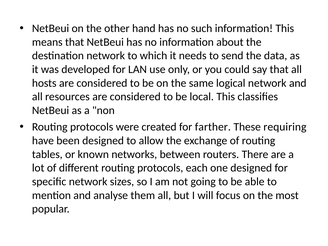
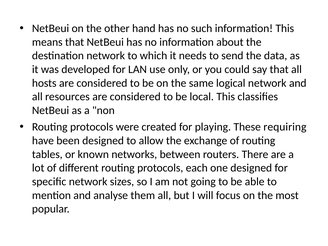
farther: farther -> playing
